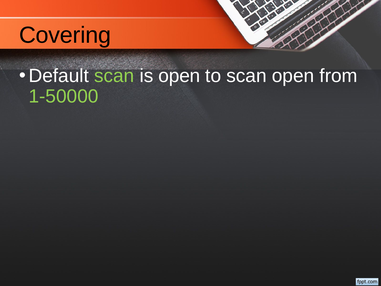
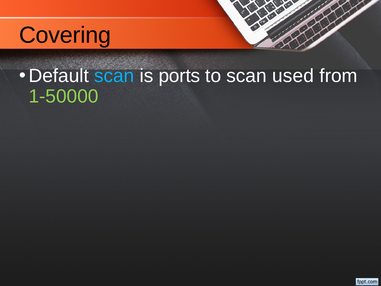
scan at (114, 76) colour: light green -> light blue
is open: open -> ports
scan open: open -> used
